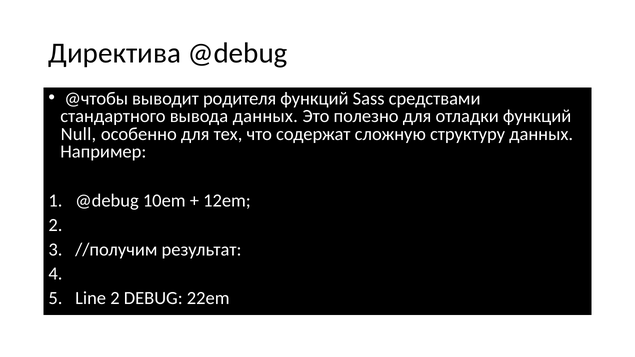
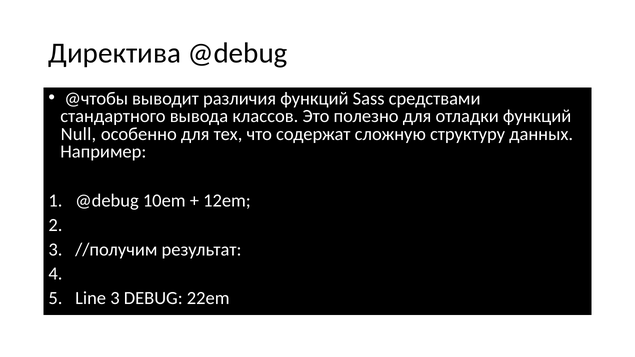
родителя: родителя -> различия
вывода данных: данных -> классов
Line 2: 2 -> 3
